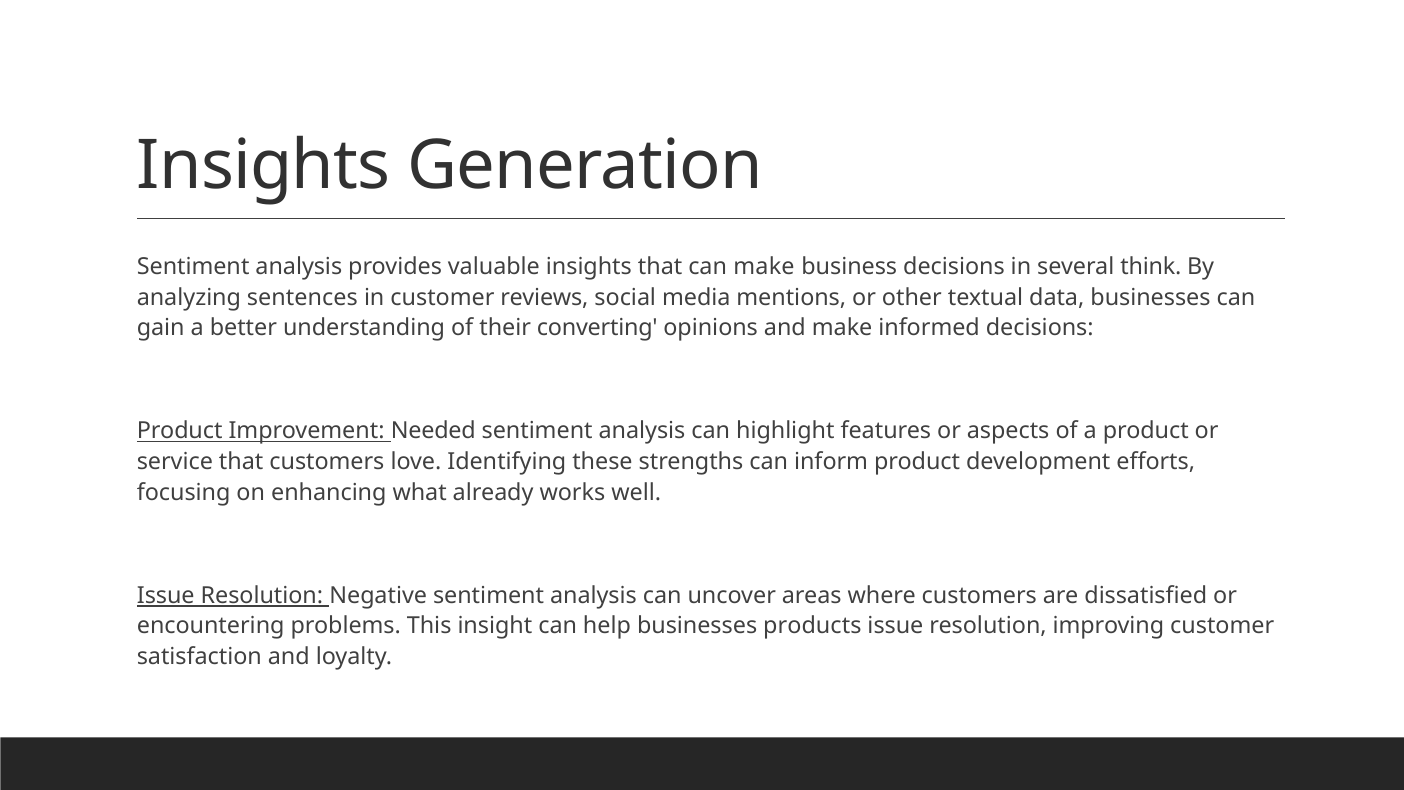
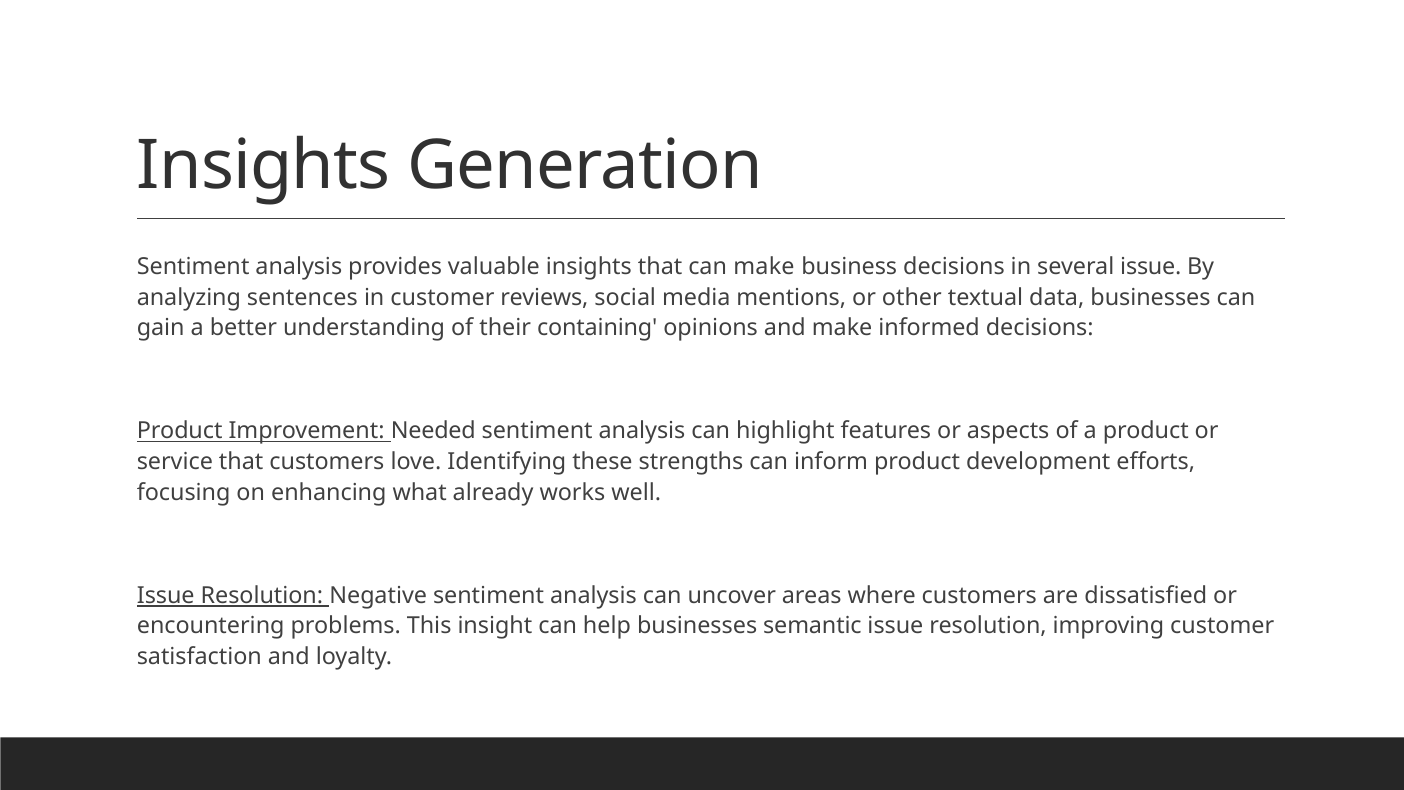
several think: think -> issue
converting: converting -> containing
products: products -> semantic
